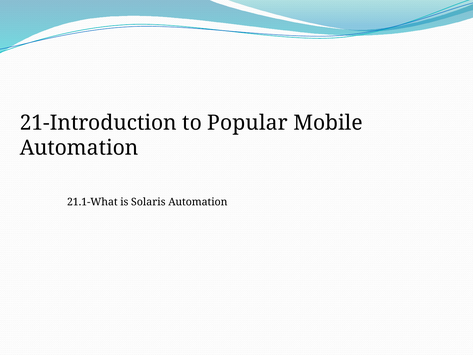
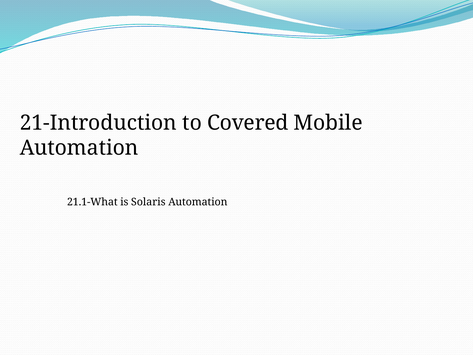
Popular: Popular -> Covered
